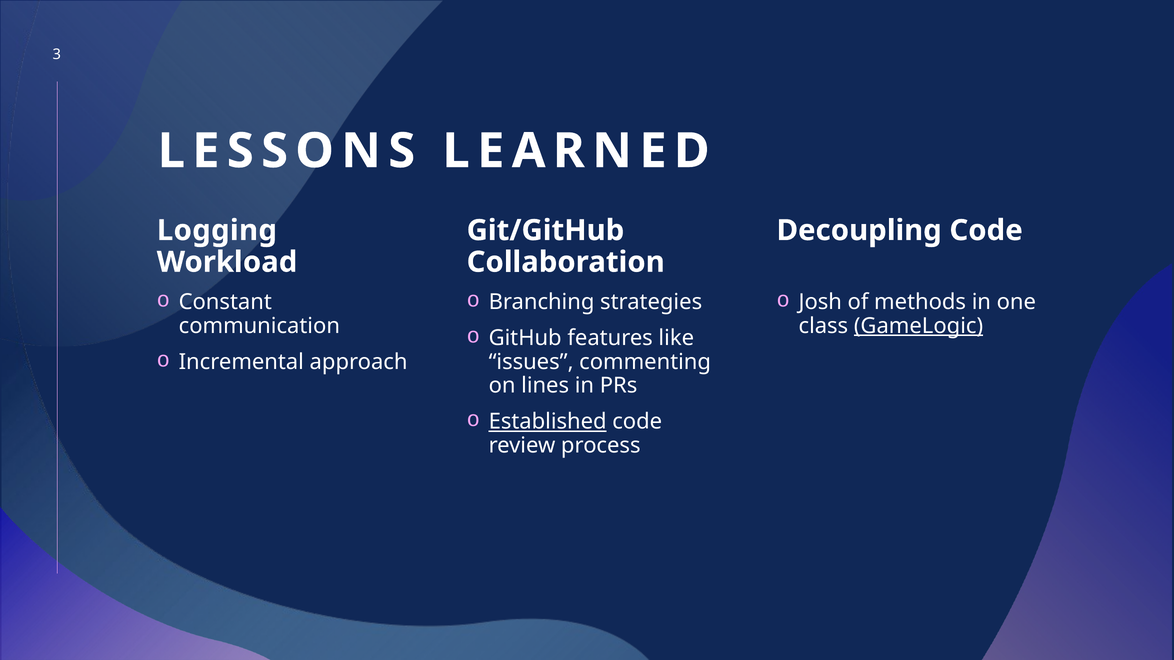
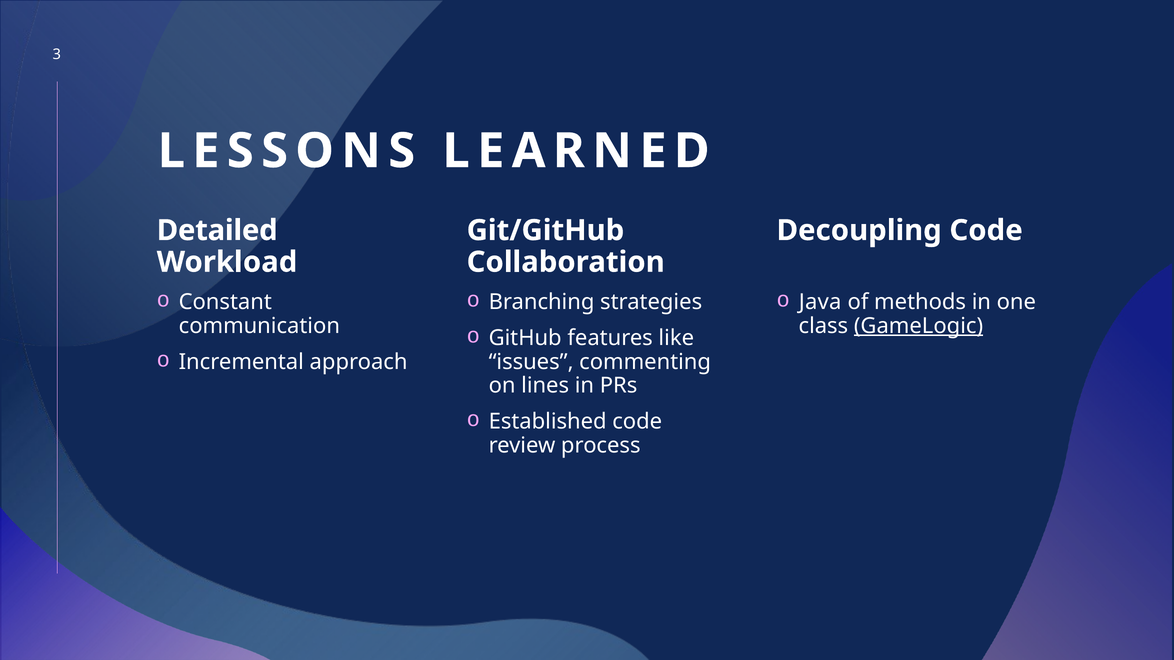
Logging: Logging -> Detailed
Josh: Josh -> Java
Established underline: present -> none
